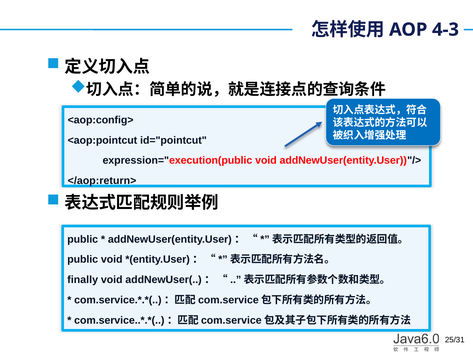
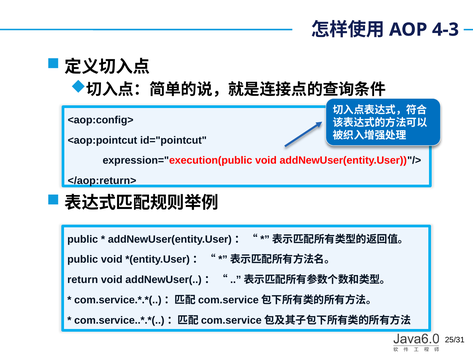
finally: finally -> return
